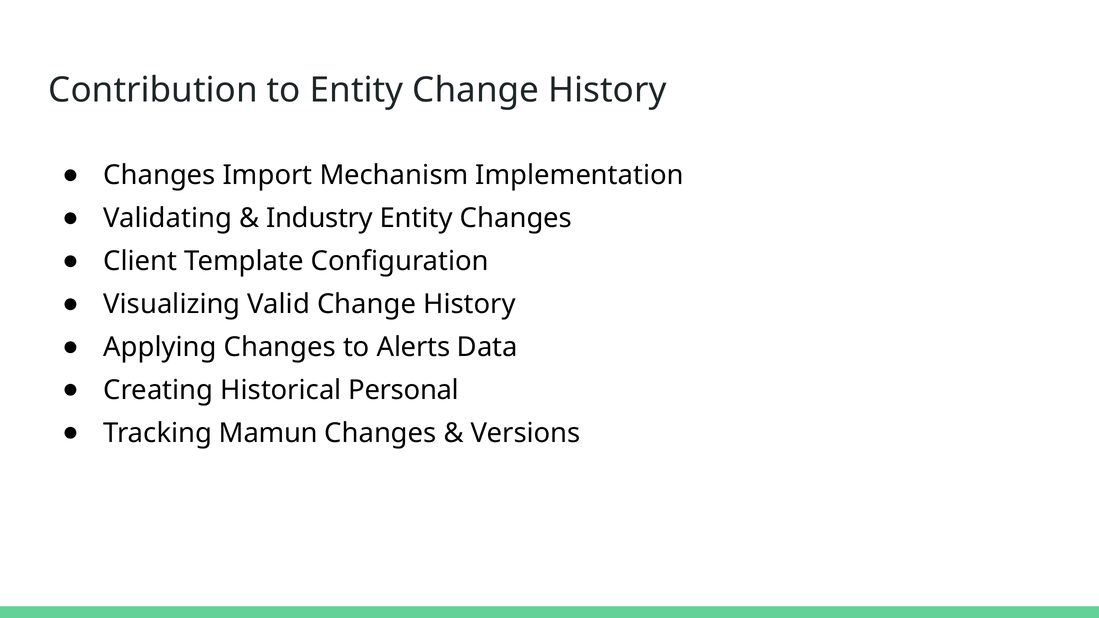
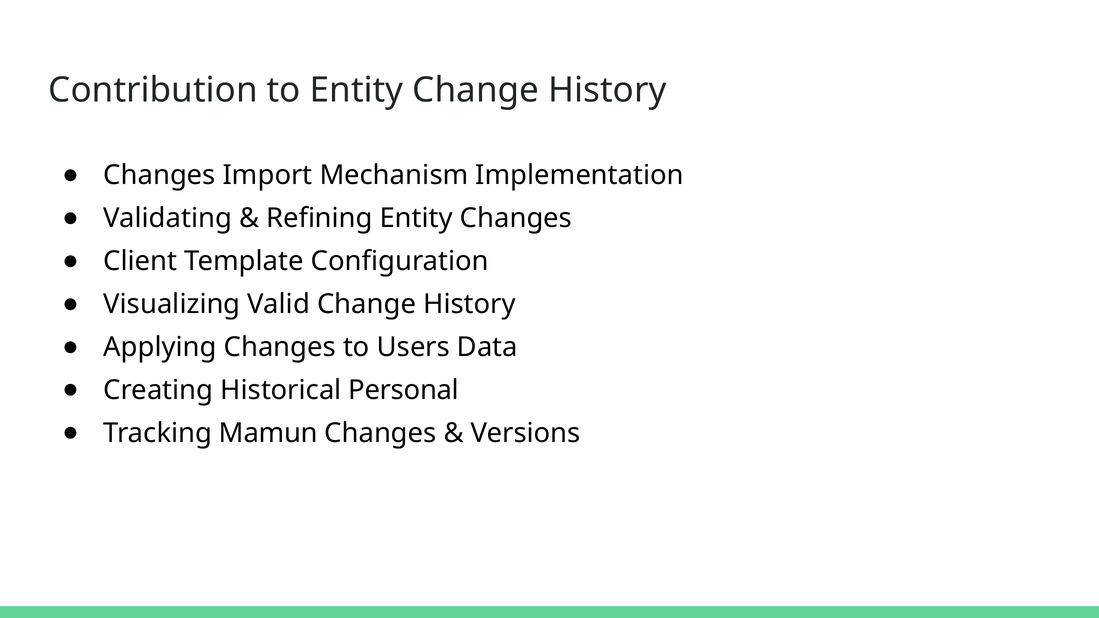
Industry: Industry -> Refining
Alerts: Alerts -> Users
